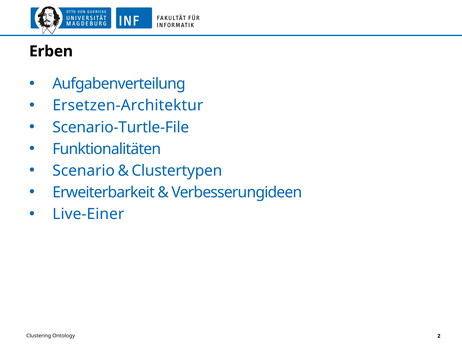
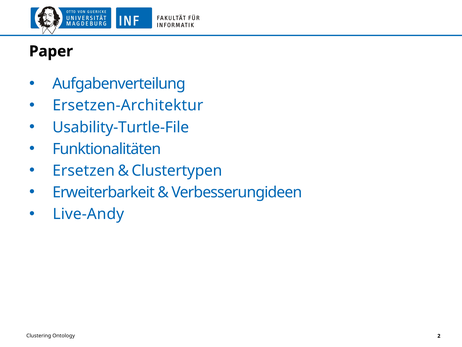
Erben: Erben -> Paper
Scenario-Turtle-File: Scenario-Turtle-File -> Usability-Turtle-File
Scenario: Scenario -> Ersetzen
Live-Einer: Live-Einer -> Live-Andy
